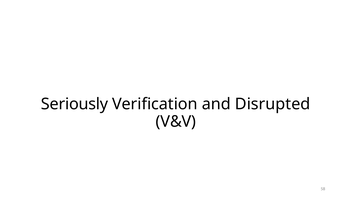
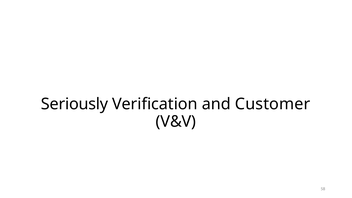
Disrupted: Disrupted -> Customer
